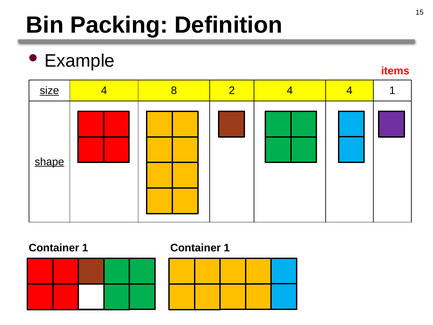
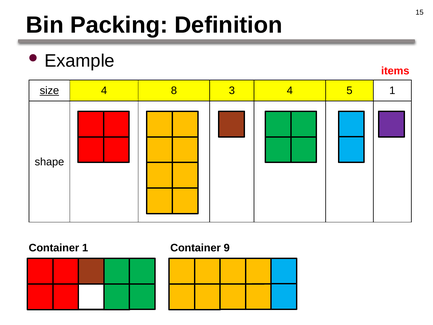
2: 2 -> 3
4 4: 4 -> 5
shape underline: present -> none
1 Container 1: 1 -> 9
